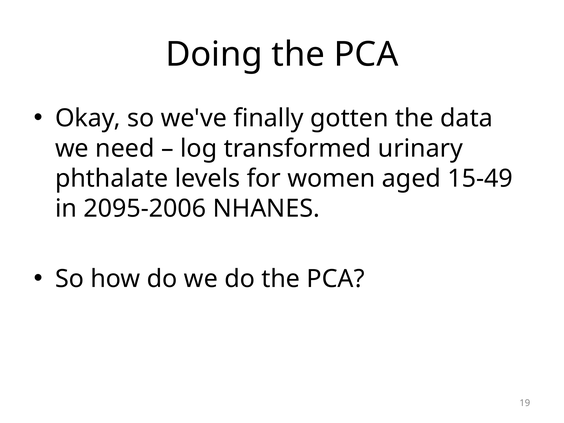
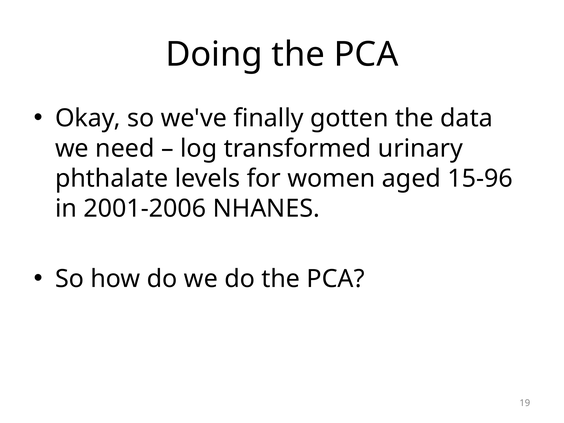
15-49: 15-49 -> 15-96
2095-2006: 2095-2006 -> 2001-2006
